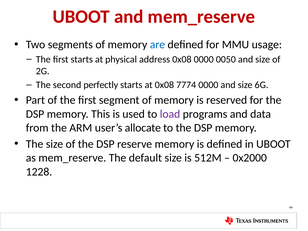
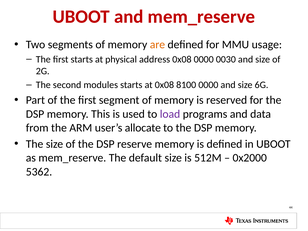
are colour: blue -> orange
0050: 0050 -> 0030
perfectly: perfectly -> modules
7774: 7774 -> 8100
1228: 1228 -> 5362
